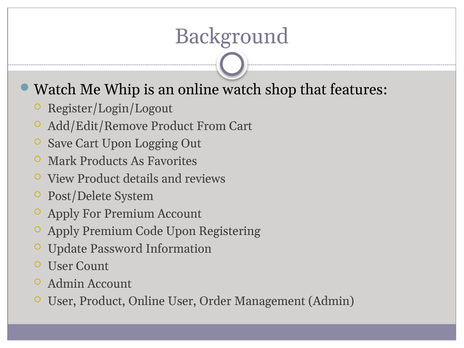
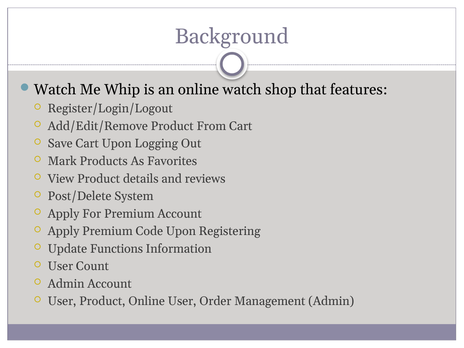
Password: Password -> Functions
